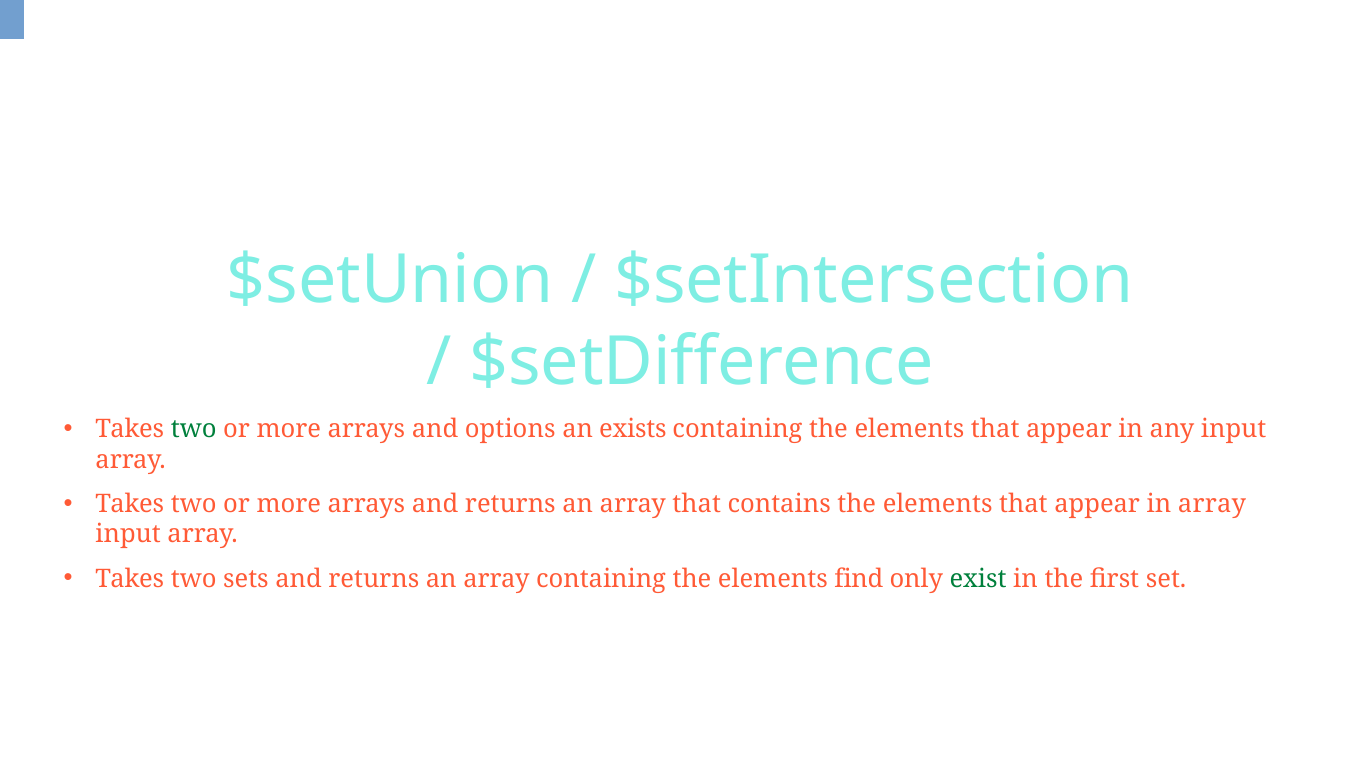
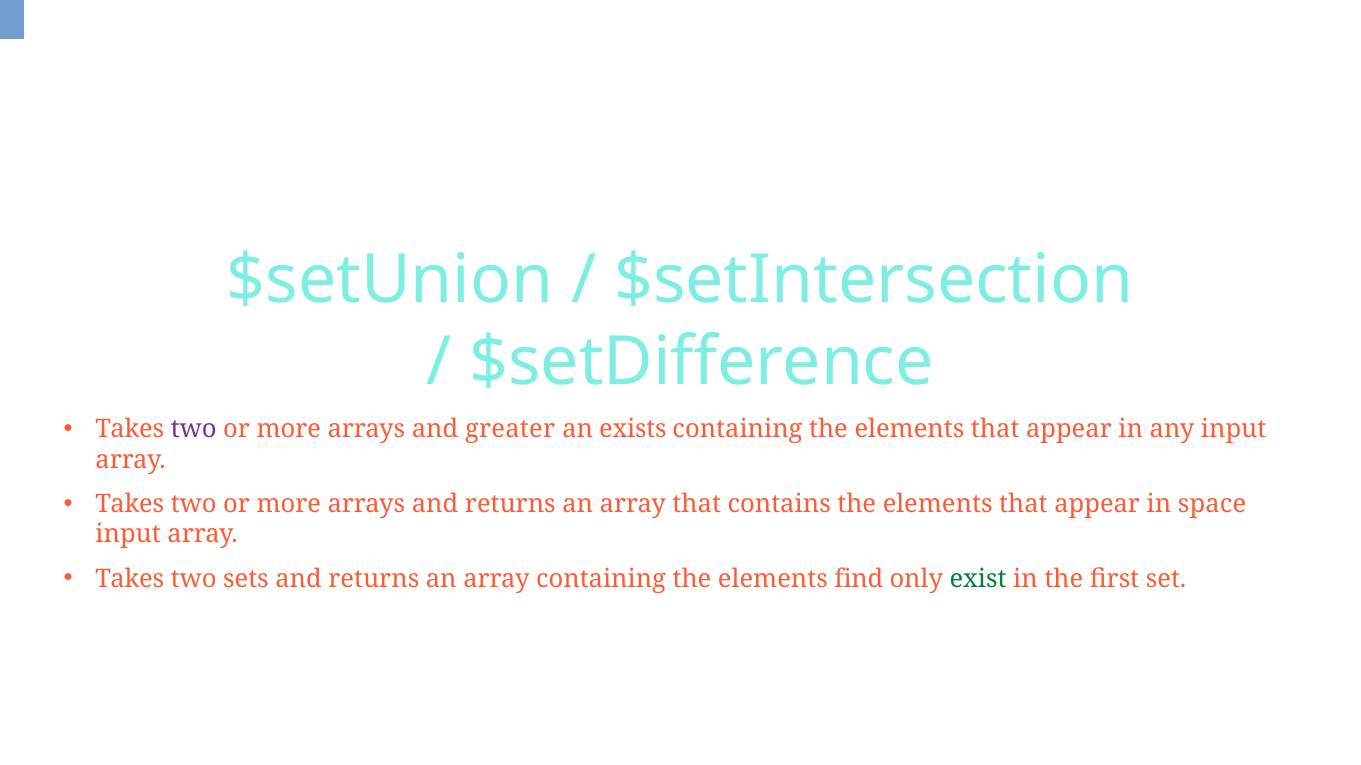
two at (194, 429) colour: green -> purple
options: options -> greater
in array: array -> space
